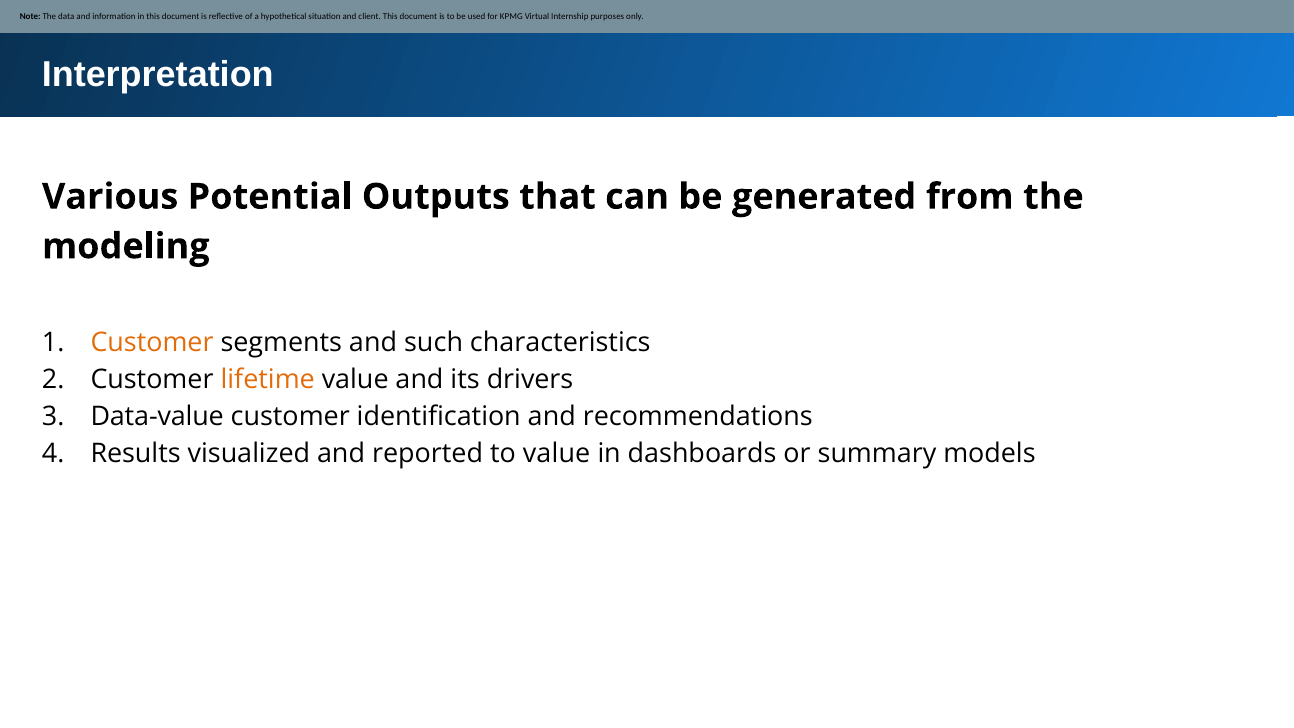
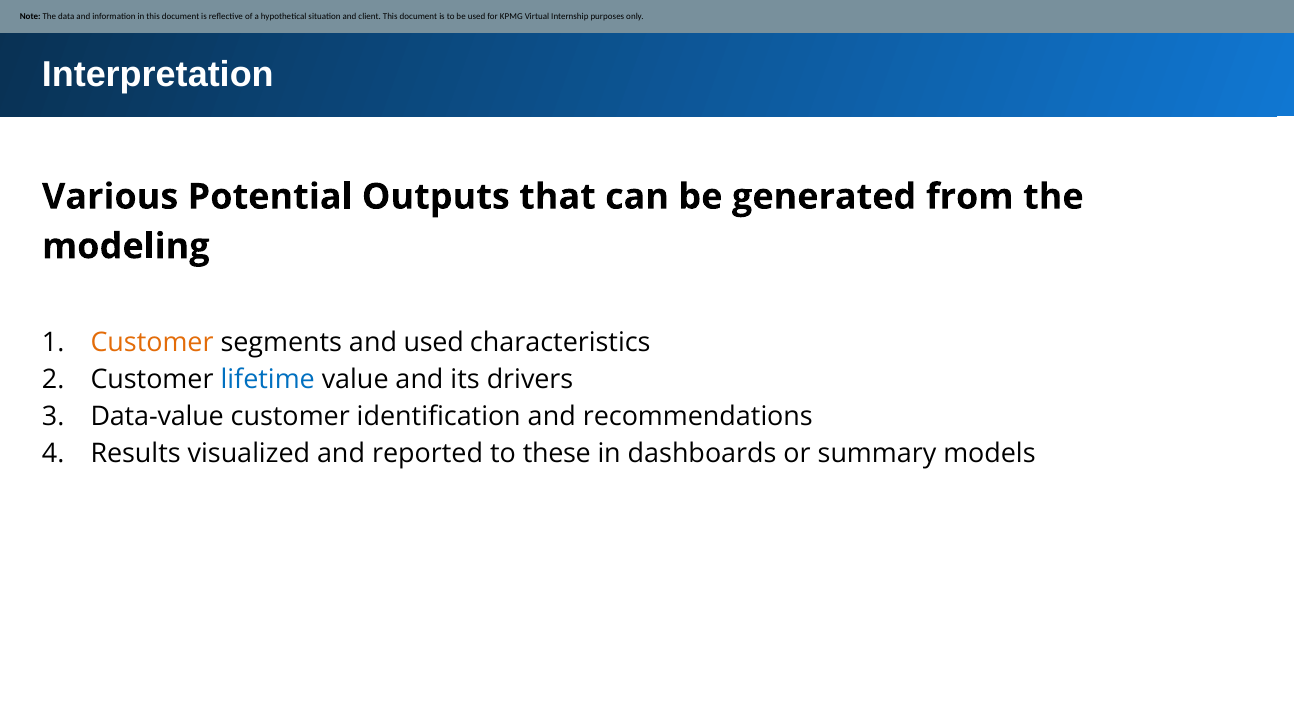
and such: such -> used
lifetime colour: orange -> blue
to value: value -> these
